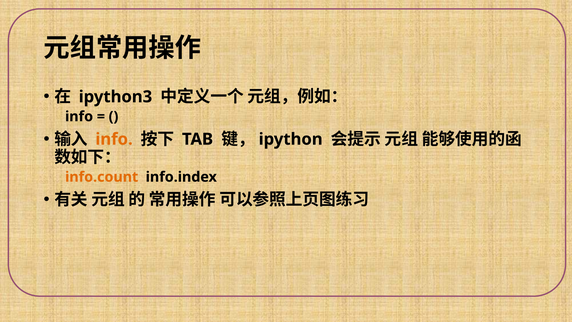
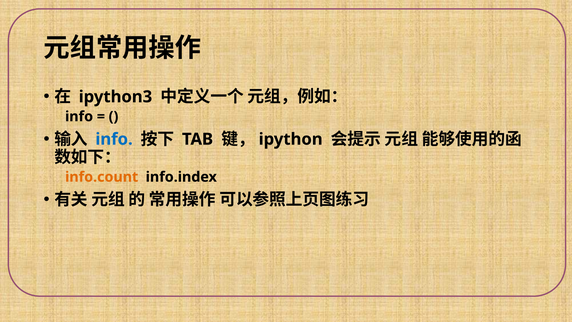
info at (114, 139) colour: orange -> blue
